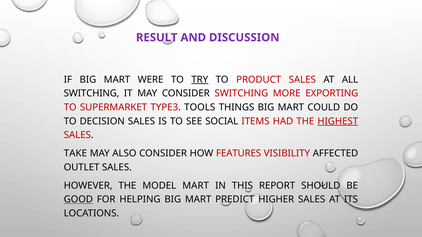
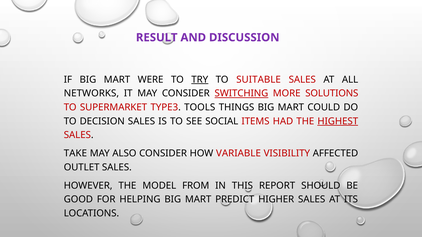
PRODUCT: PRODUCT -> SUITABLE
SWITCHING at (92, 94): SWITCHING -> NETWORKS
SWITCHING at (241, 94) underline: none -> present
EXPORTING: EXPORTING -> SOLUTIONS
FEATURES: FEATURES -> VARIABLE
MODEL MART: MART -> FROM
GOOD underline: present -> none
